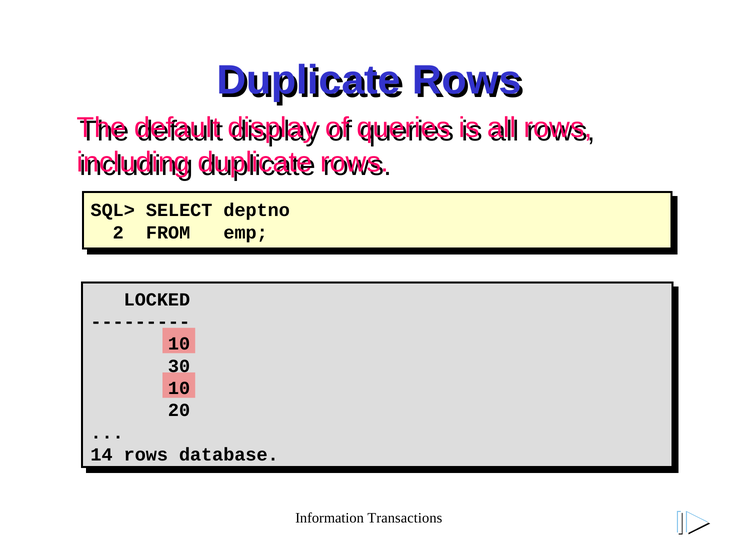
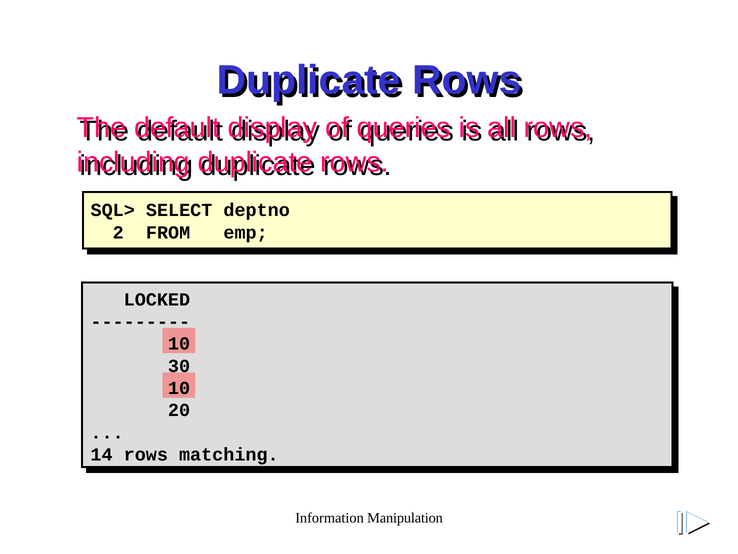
database: database -> matching
Transactions: Transactions -> Manipulation
